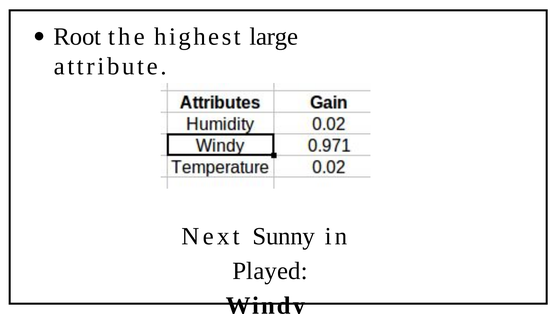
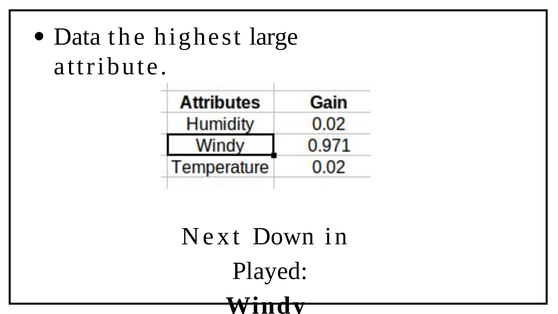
Root: Root -> Data
Sunny: Sunny -> Down
